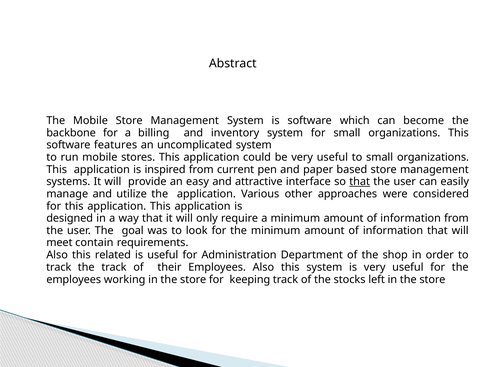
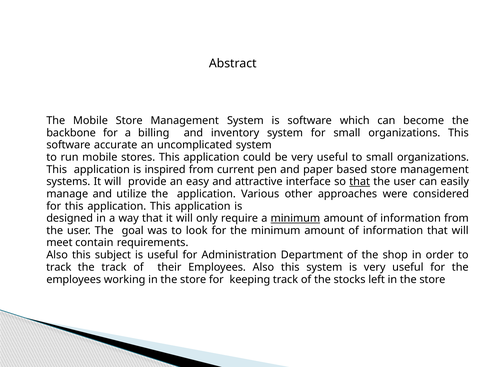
features: features -> accurate
minimum at (295, 219) underline: none -> present
related: related -> subject
